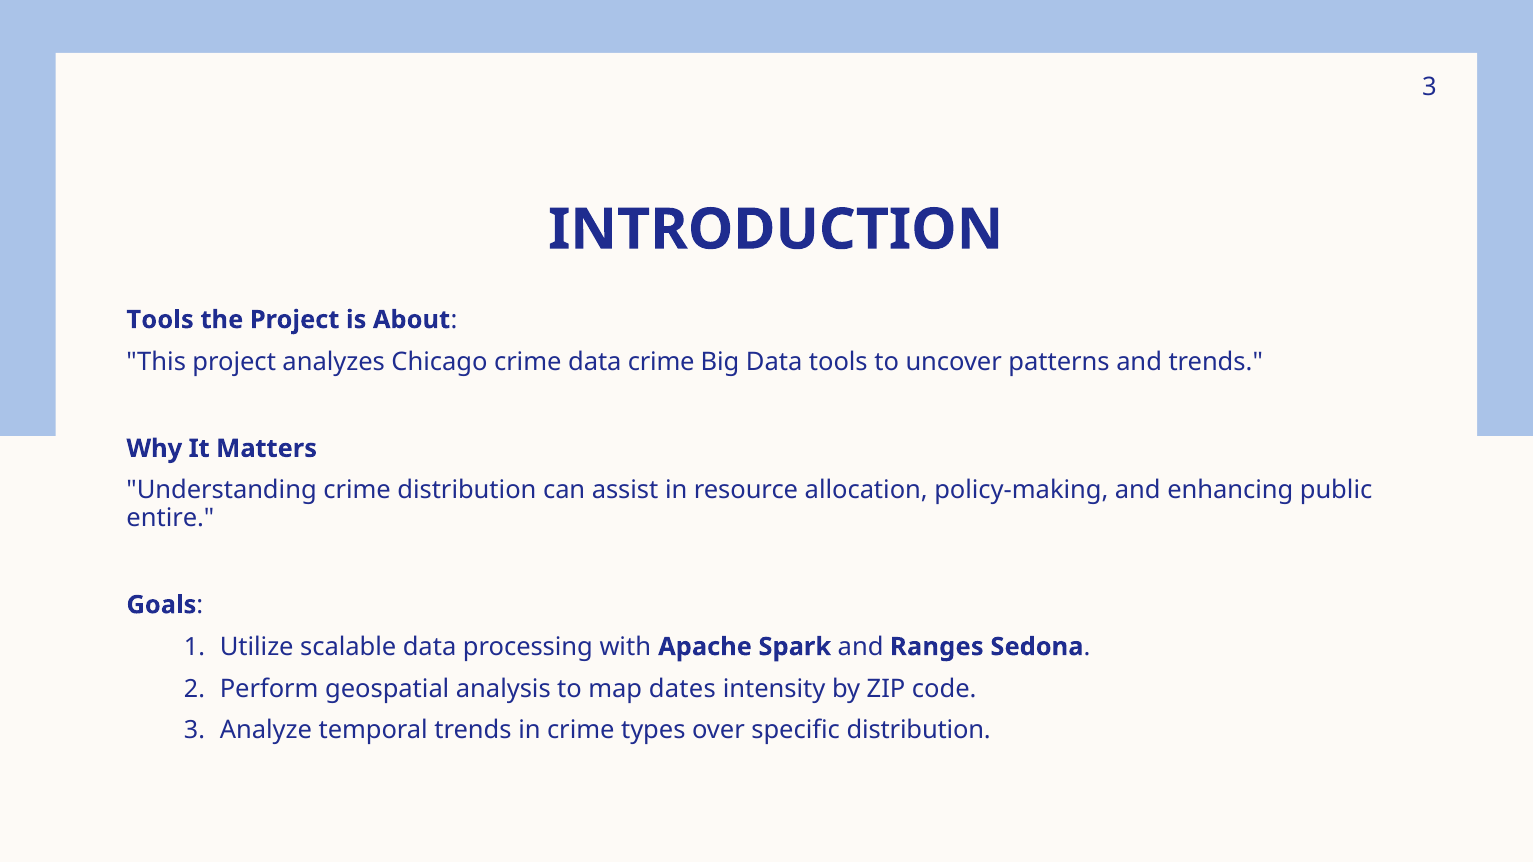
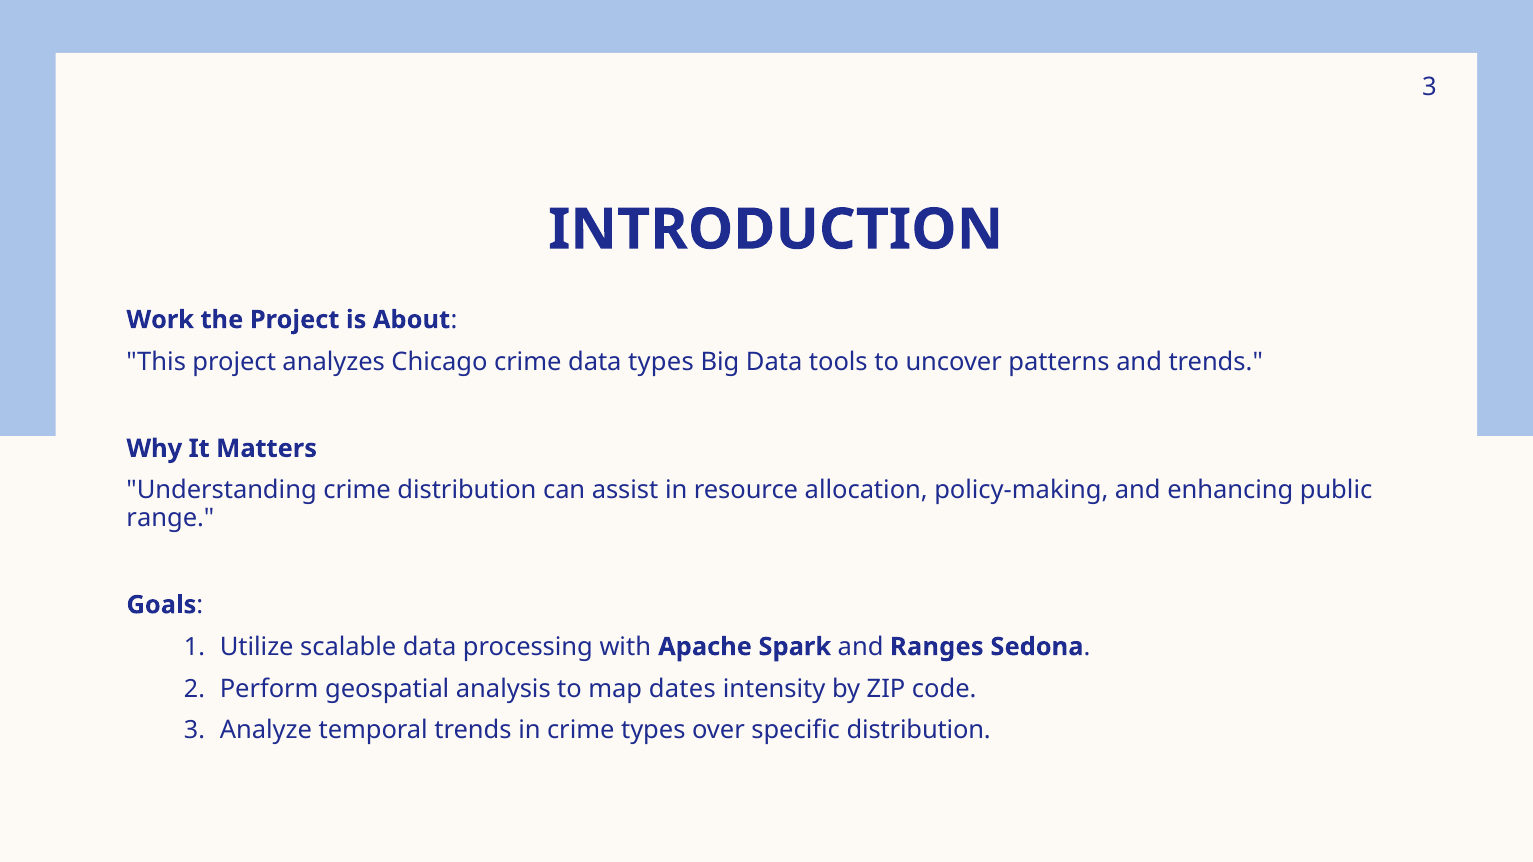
Tools at (160, 320): Tools -> Work
data crime: crime -> types
entire: entire -> range
